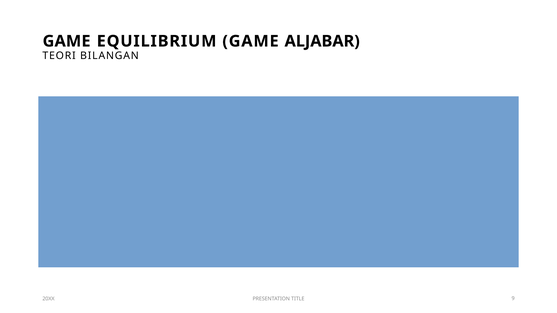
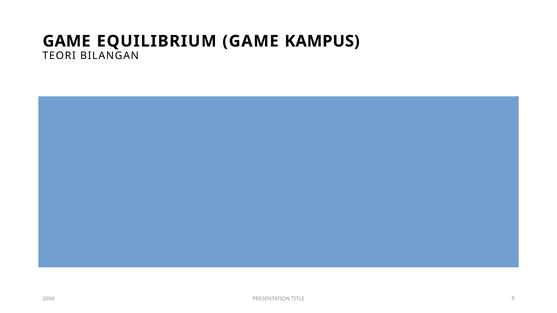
ALJABAR: ALJABAR -> KAMPUS
